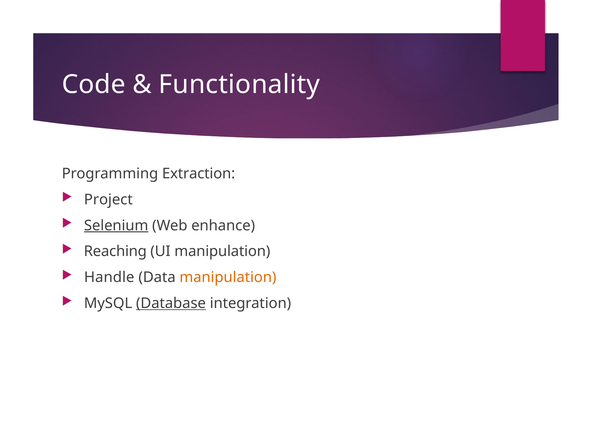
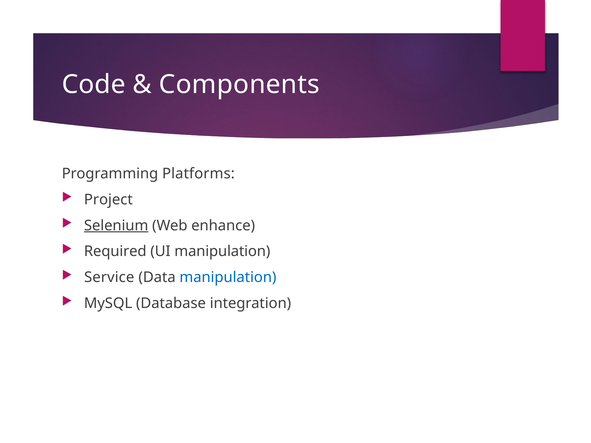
Functionality: Functionality -> Components
Extraction: Extraction -> Platforms
Reaching: Reaching -> Required
Handle: Handle -> Service
manipulation at (228, 278) colour: orange -> blue
Database underline: present -> none
